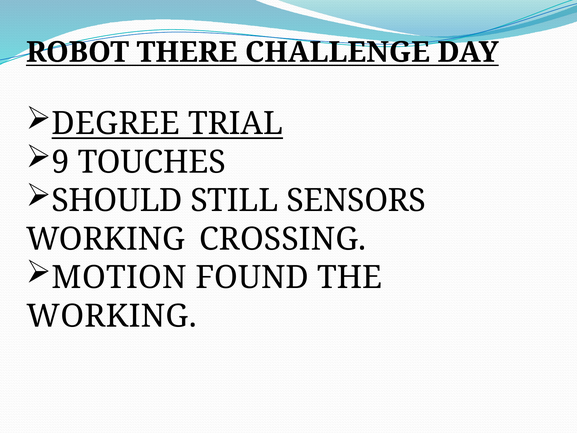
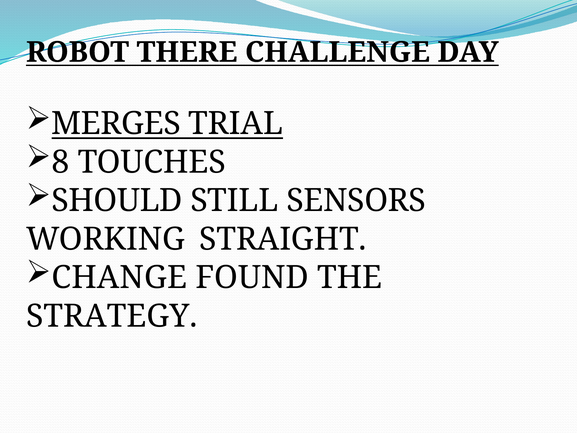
DEGREE: DEGREE -> MERGES
9: 9 -> 8
CROSSING: CROSSING -> STRAIGHT
MOTION: MOTION -> CHANGE
WORKING at (112, 316): WORKING -> STRATEGY
